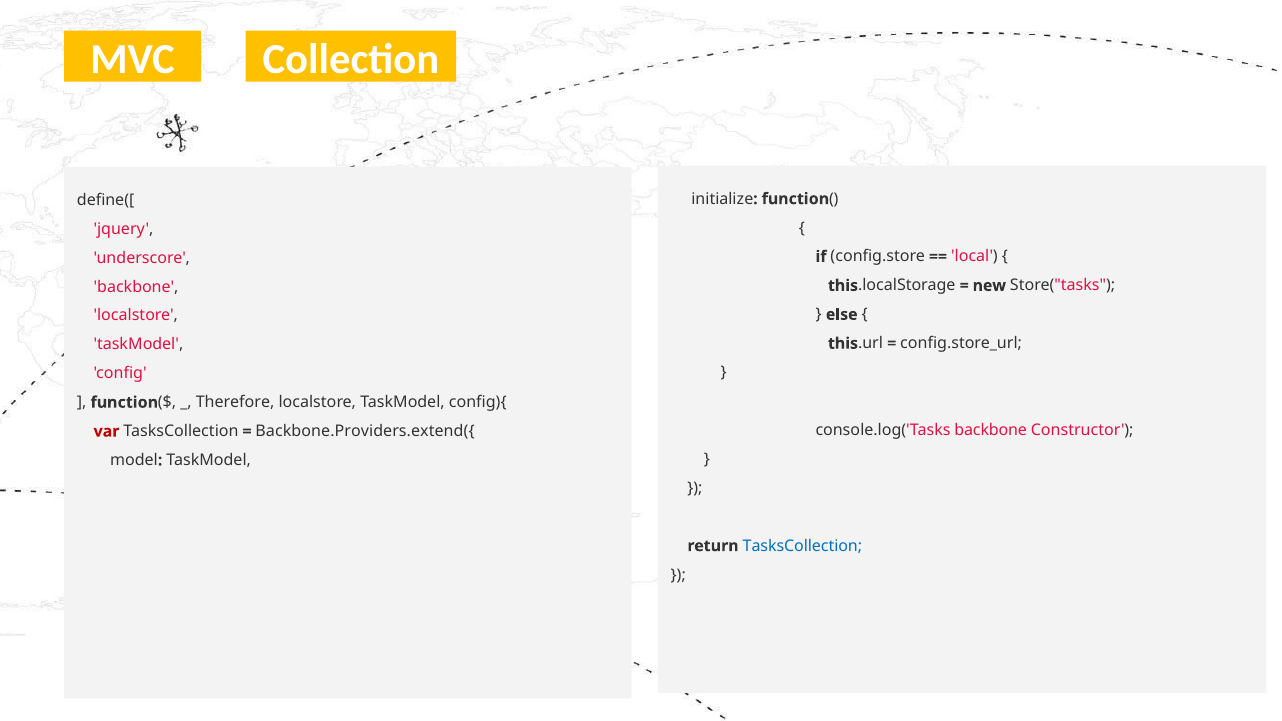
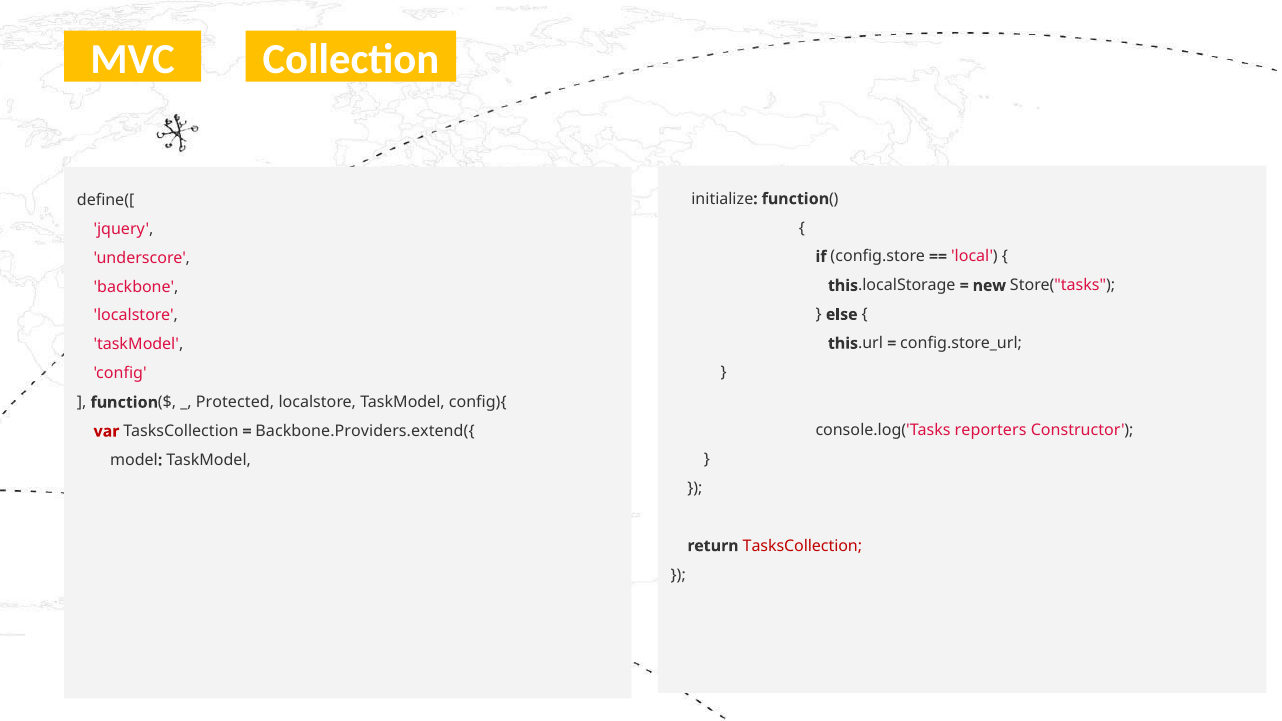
Therefore: Therefore -> Protected
console.log('Tasks backbone: backbone -> reporters
TasksCollection at (802, 546) colour: blue -> red
